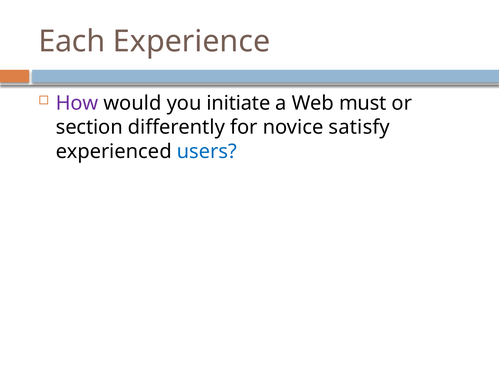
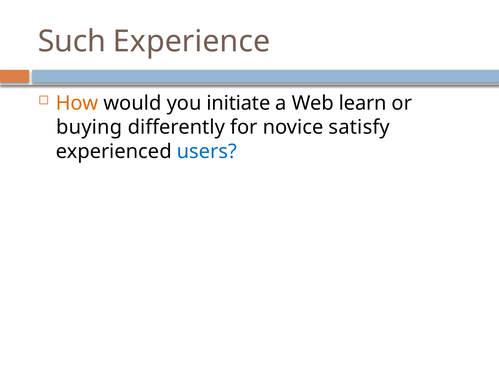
Each: Each -> Such
How colour: purple -> orange
must: must -> learn
section: section -> buying
